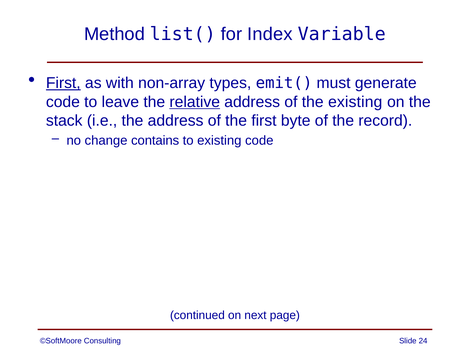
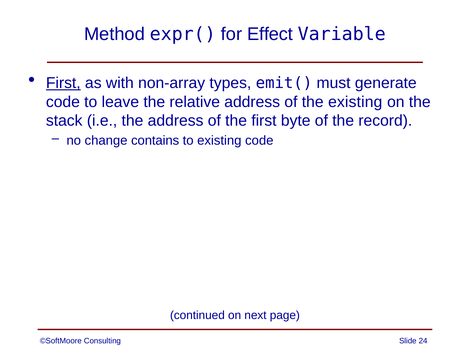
list(: list( -> expr(
Index: Index -> Effect
relative underline: present -> none
